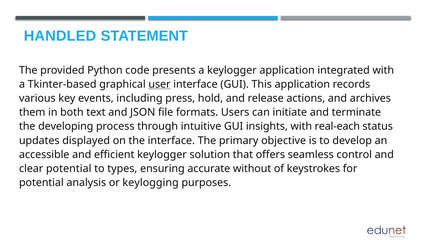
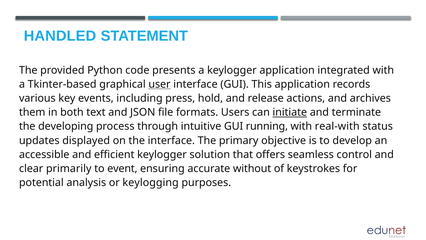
initiate underline: none -> present
insights: insights -> running
real-each: real-each -> real-with
clear potential: potential -> primarily
types: types -> event
